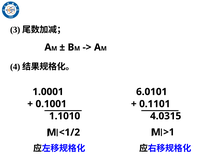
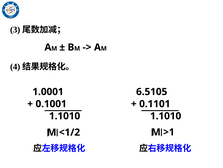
6.0101: 6.0101 -> 6.5105
4.0315 at (166, 116): 4.0315 -> 1.1010
